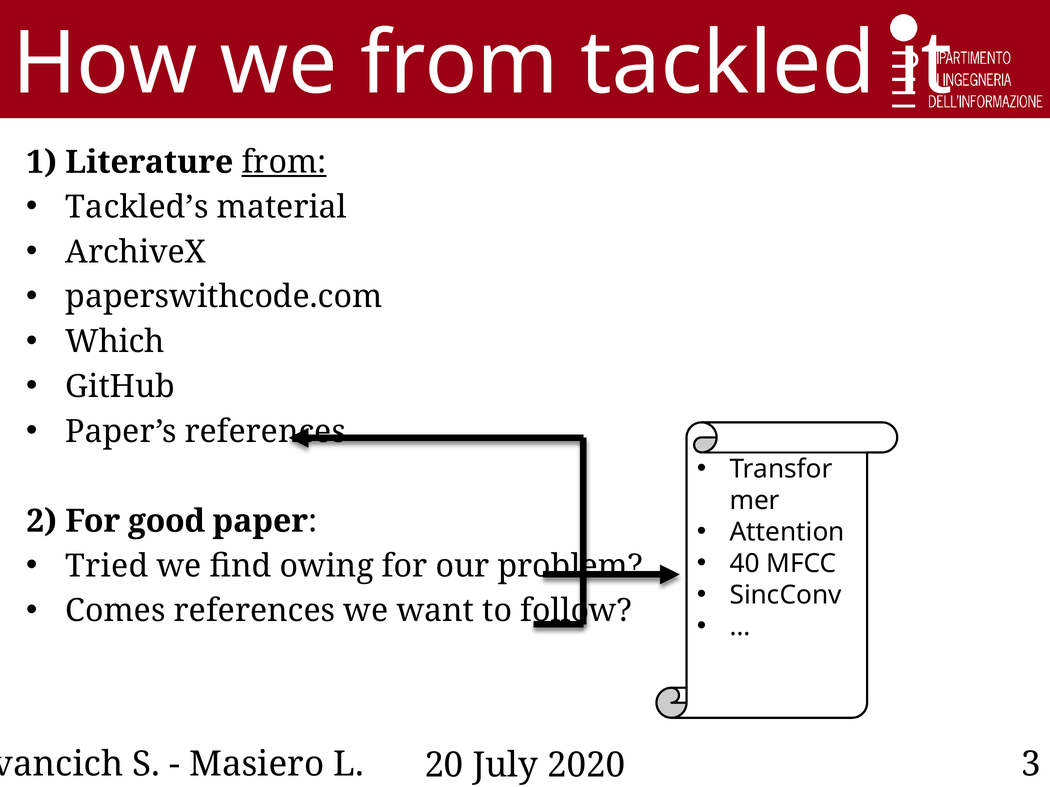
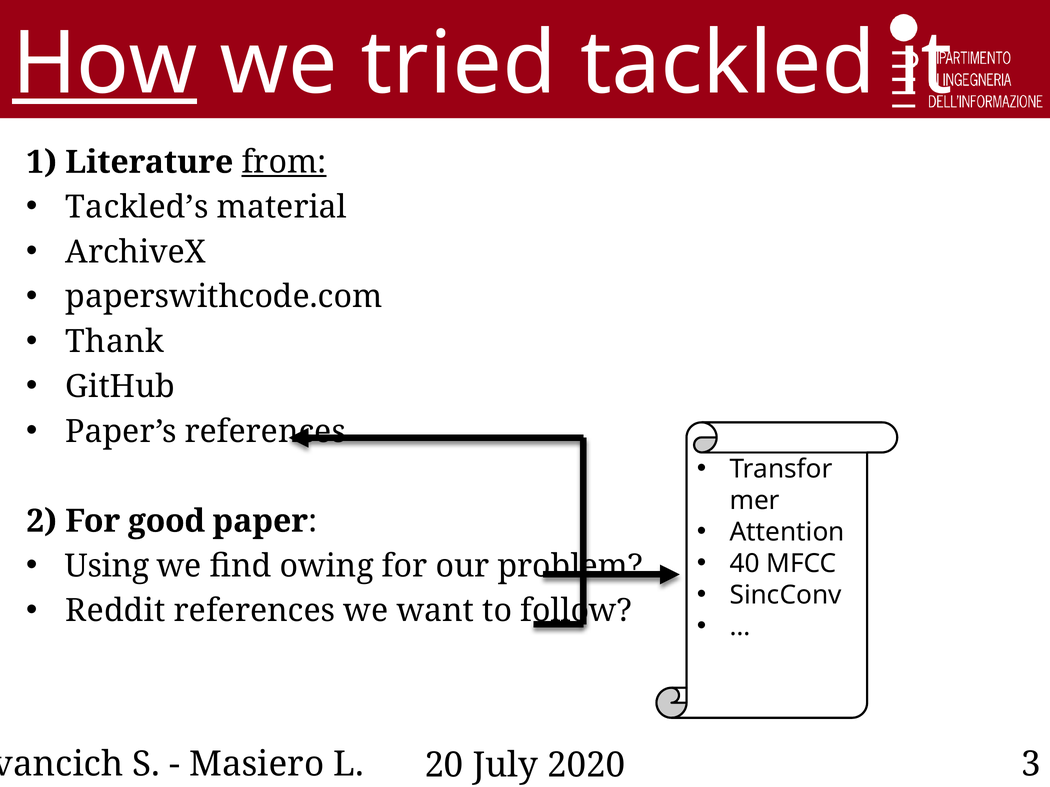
How underline: none -> present
we from: from -> tried
Which: Which -> Thank
Tried: Tried -> Using
Comes: Comes -> Reddit
